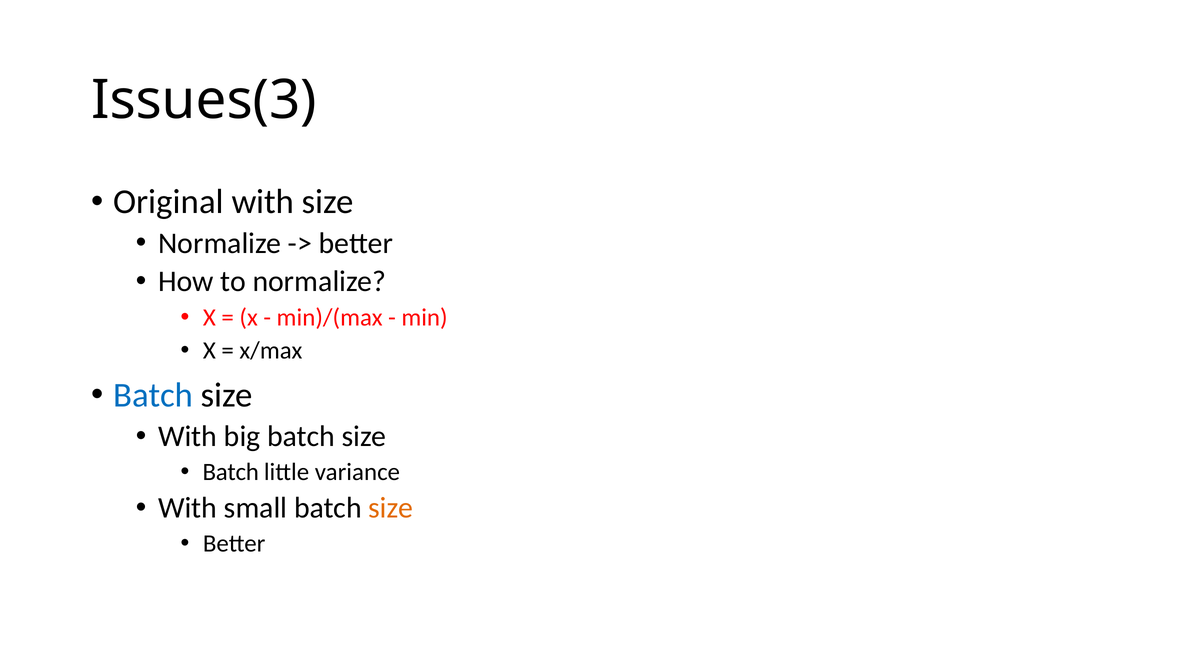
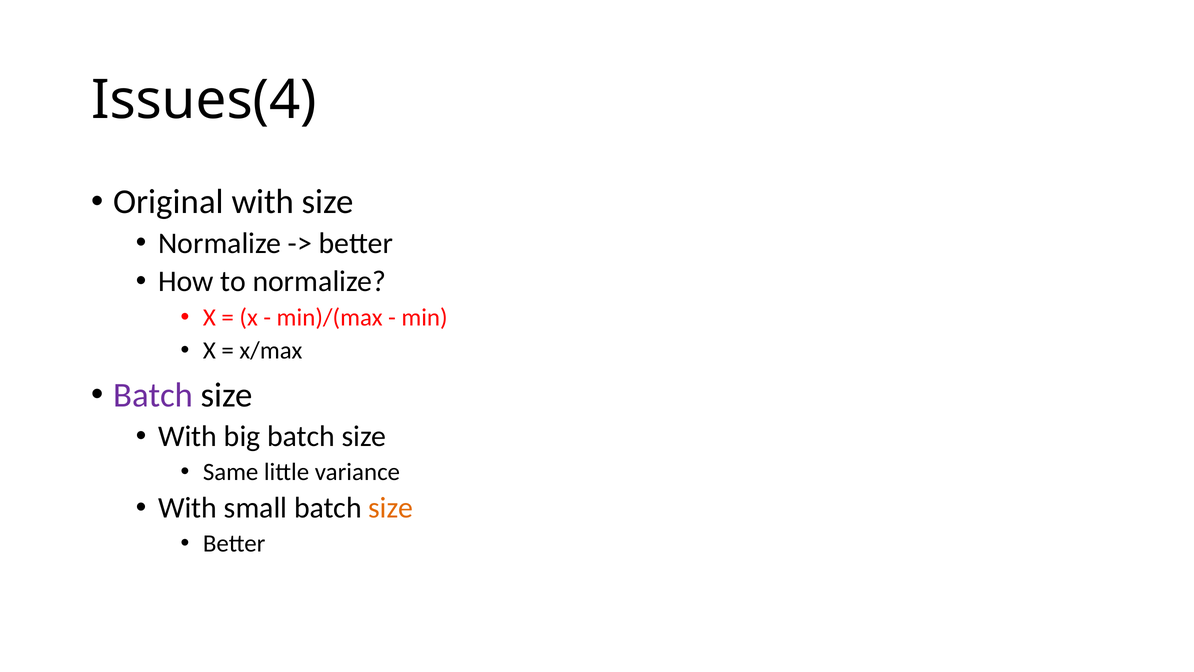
Issues(3: Issues(3 -> Issues(4
Batch at (153, 395) colour: blue -> purple
Batch at (231, 472): Batch -> Same
